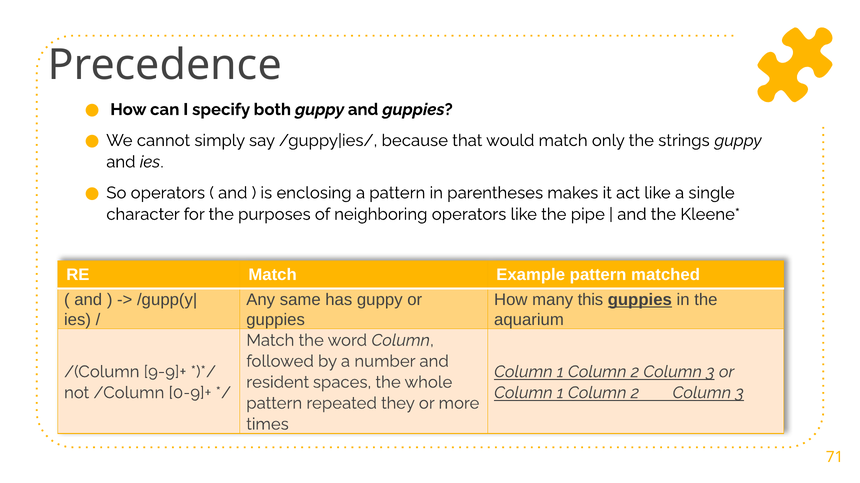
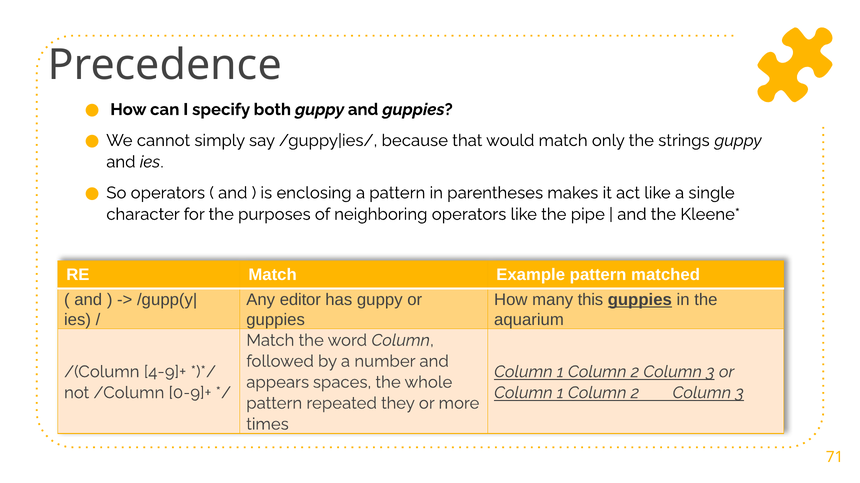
same: same -> editor
9-9]+: 9-9]+ -> 4-9]+
resident: resident -> appears
